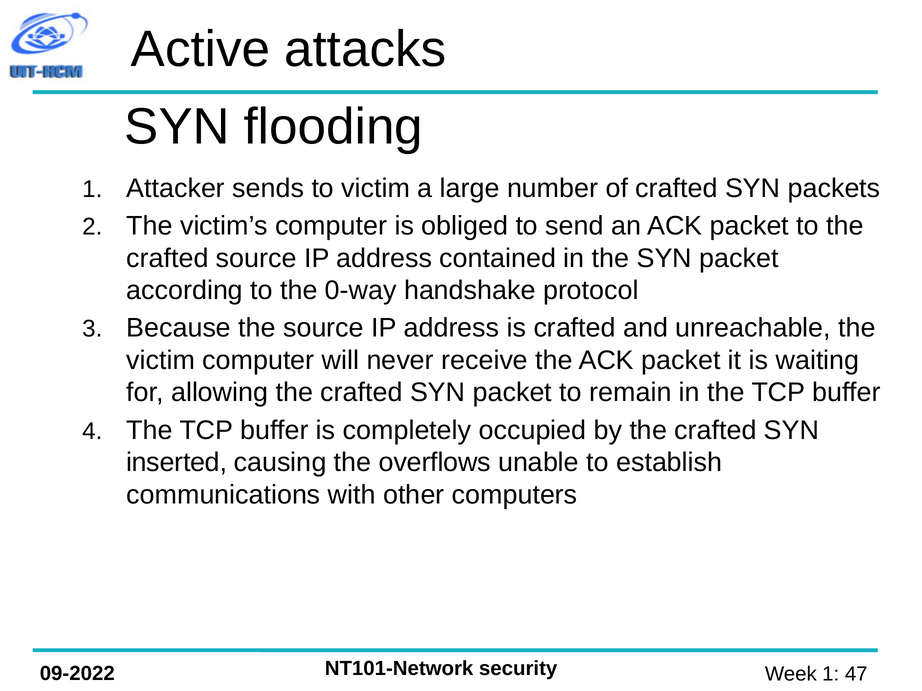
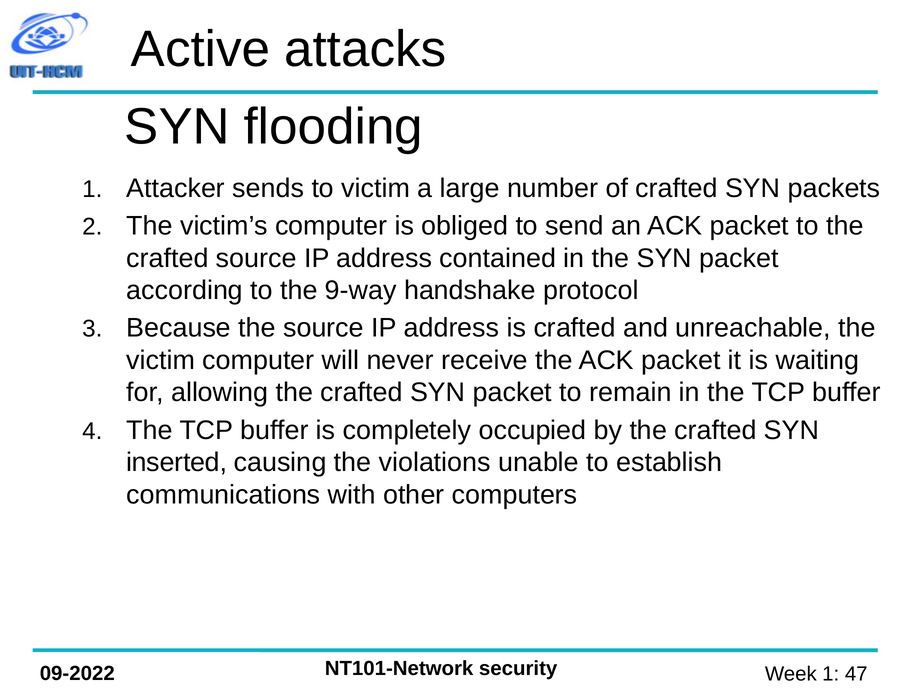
0-way: 0-way -> 9-way
overflows: overflows -> violations
